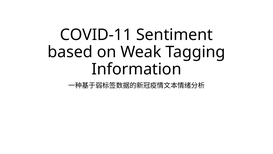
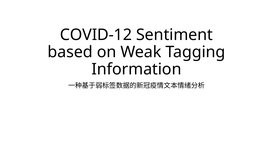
COVID-11: COVID-11 -> COVID-12
